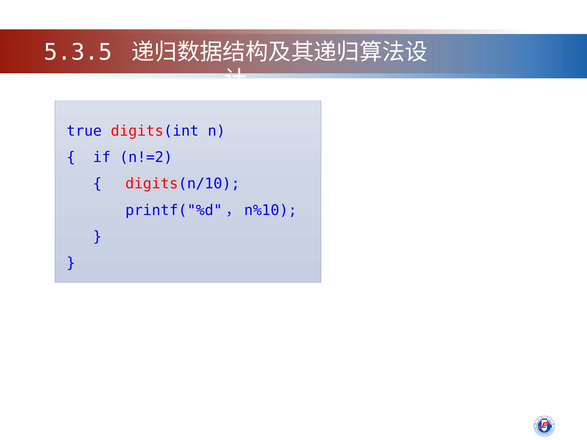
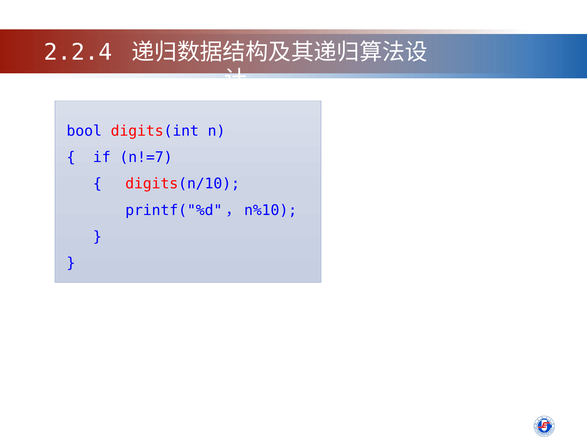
5.3.5: 5.3.5 -> 2.2.4
true: true -> bool
n!=2: n!=2 -> n!=7
